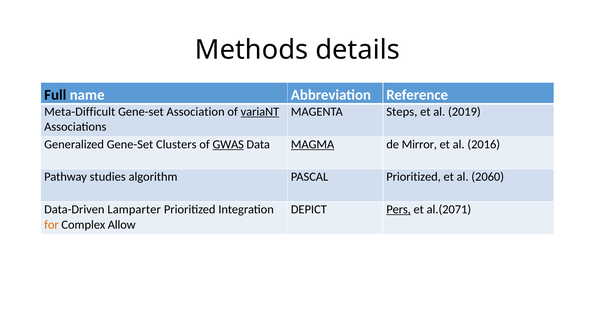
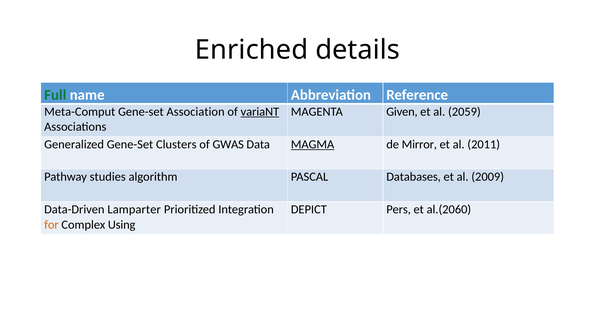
Methods: Methods -> Enriched
Full colour: black -> green
Meta-Difficult: Meta-Difficult -> Meta-Comput
Steps: Steps -> Given
2019: 2019 -> 2059
GWAS underline: present -> none
2016: 2016 -> 2011
PASCAL Prioritized: Prioritized -> Databases
2060: 2060 -> 2009
Pers underline: present -> none
al.(2071: al.(2071 -> al.(2060
Allow: Allow -> Using
